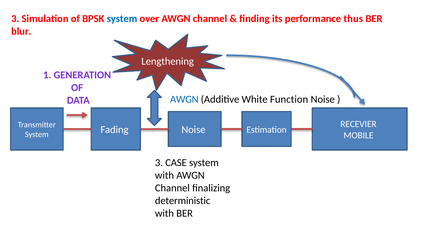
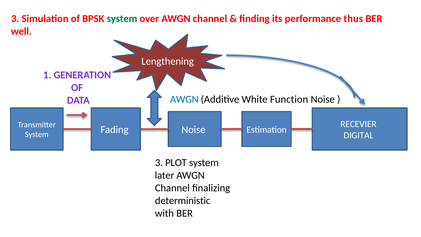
system at (122, 19) colour: blue -> green
blur: blur -> well
MOBILE: MOBILE -> DIGITAL
CASE: CASE -> PLOT
with at (164, 175): with -> later
